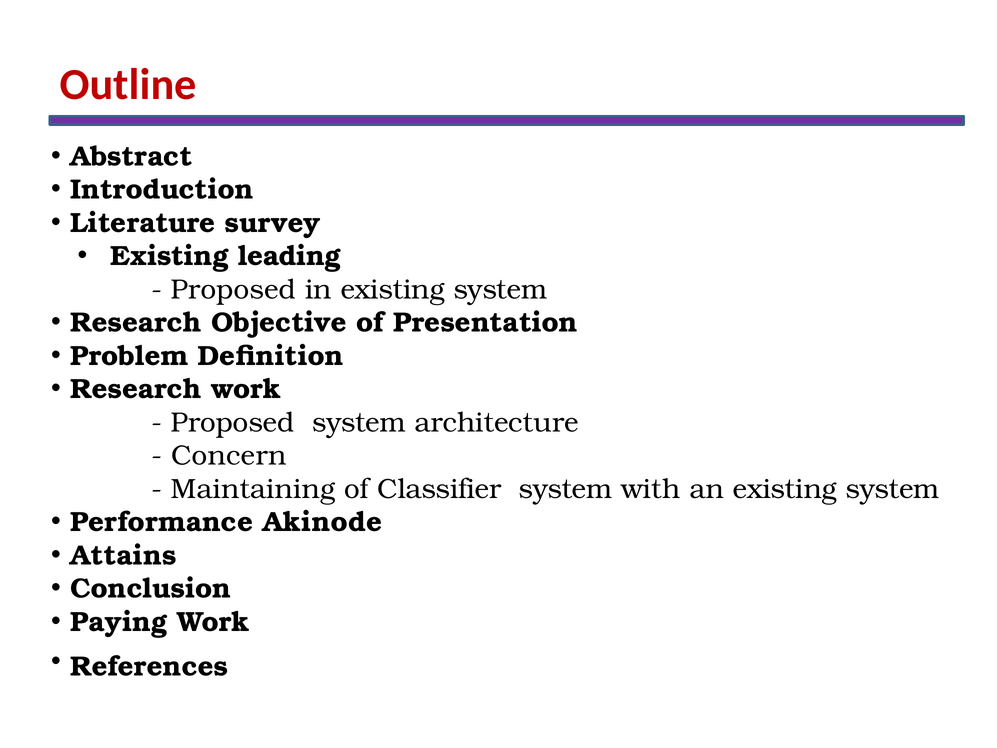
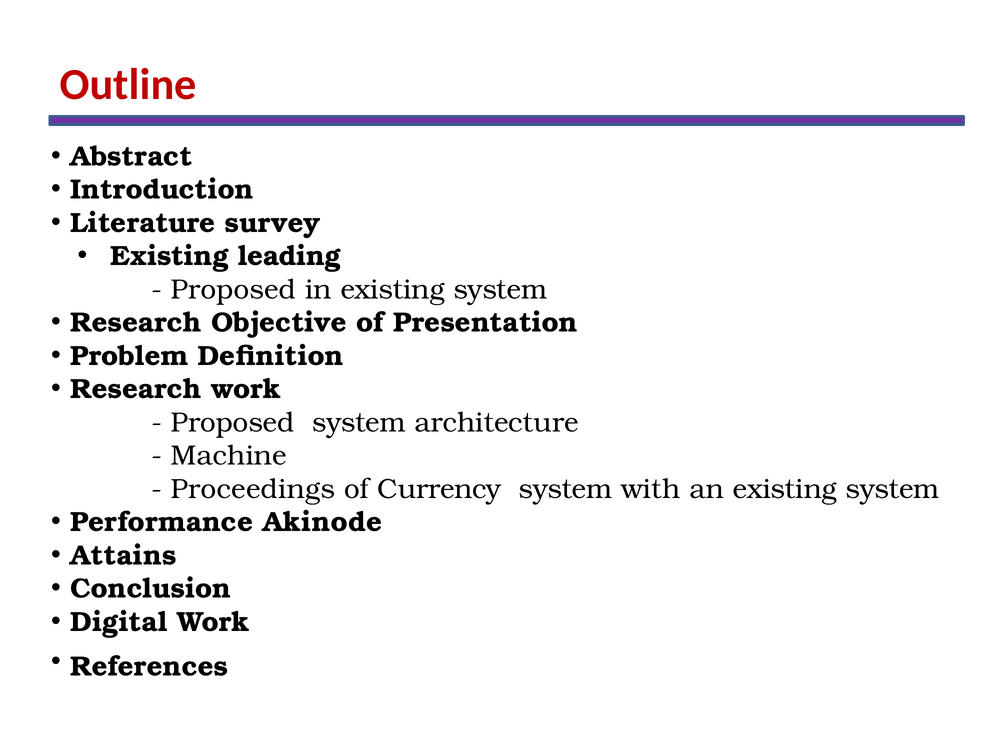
Concern: Concern -> Machine
Maintaining: Maintaining -> Proceedings
Classifier: Classifier -> Currency
Paying: Paying -> Digital
